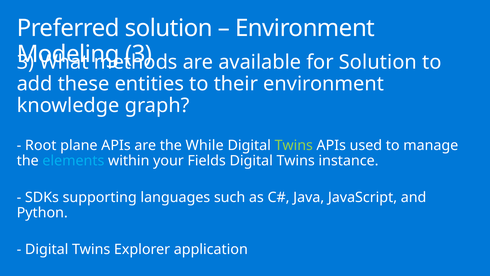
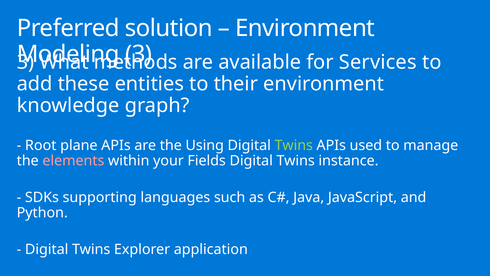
for Solution: Solution -> Services
While: While -> Using
elements colour: light blue -> pink
